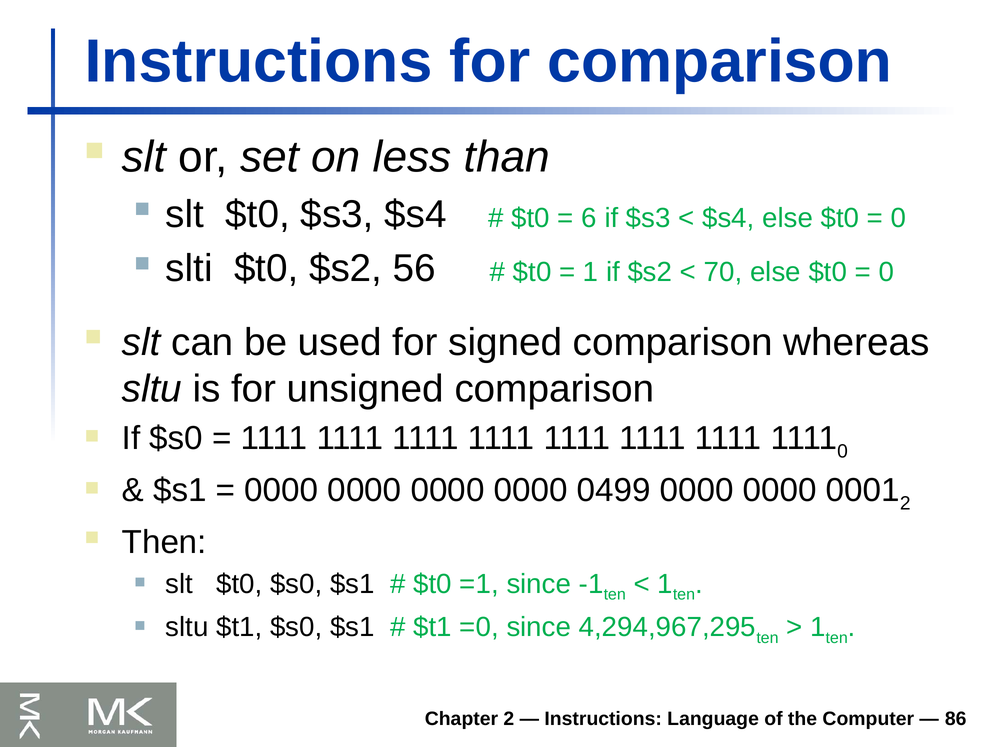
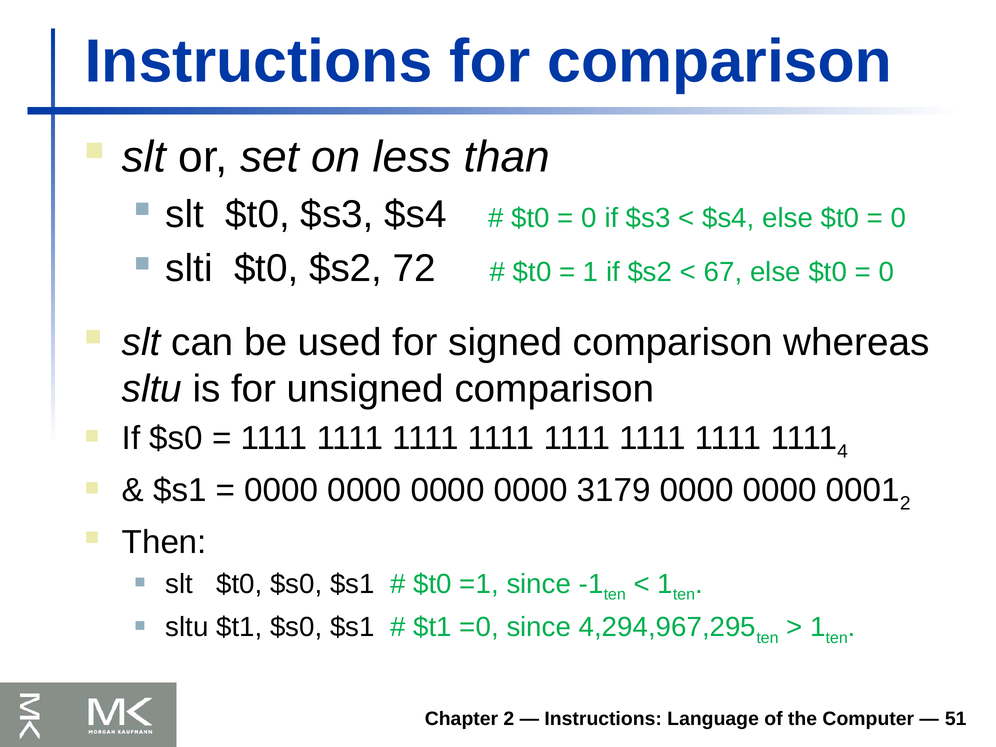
6 at (589, 218): 6 -> 0
56: 56 -> 72
70: 70 -> 67
1111 0: 0 -> 4
0499: 0499 -> 3179
86: 86 -> 51
